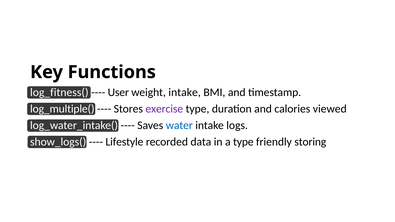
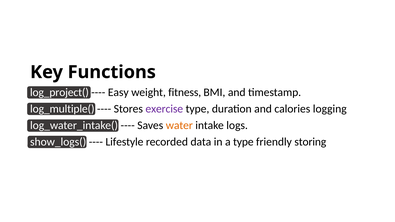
log_fitness(: log_fitness( -> log_project(
User: User -> Easy
weight intake: intake -> fitness
viewed: viewed -> logging
water colour: blue -> orange
